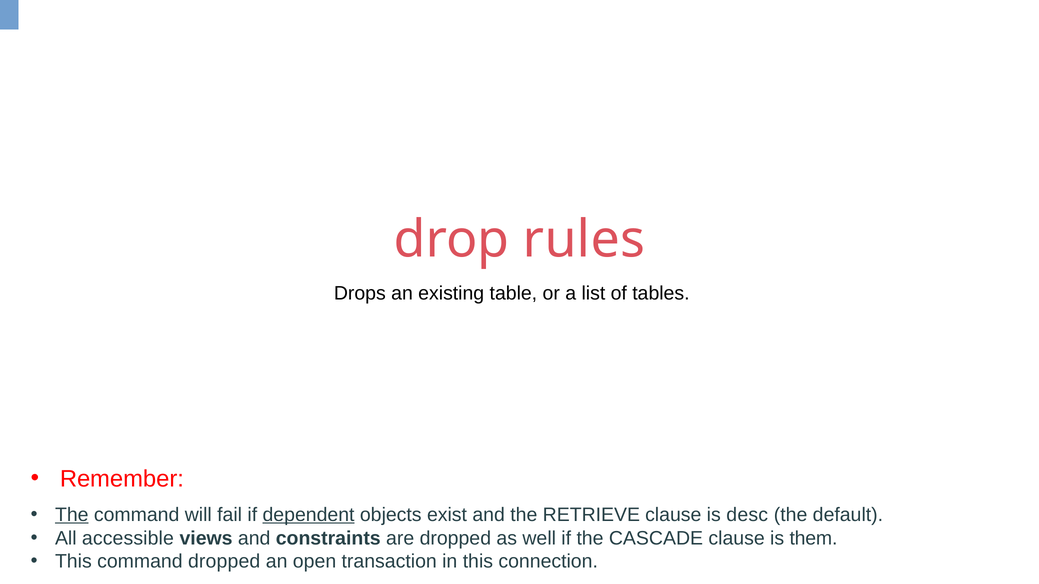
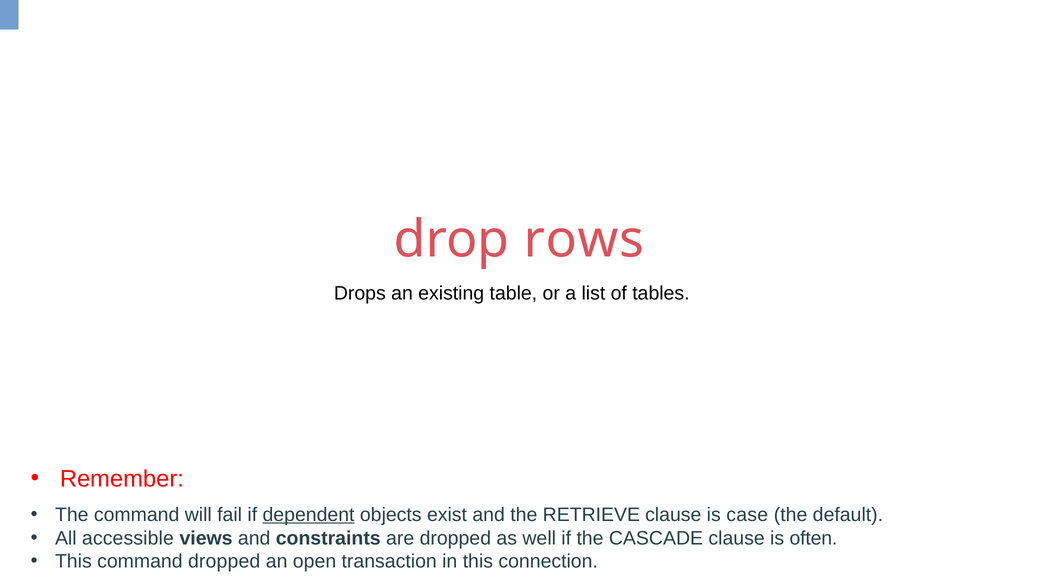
rules: rules -> rows
The at (72, 515) underline: present -> none
desc: desc -> case
them: them -> often
